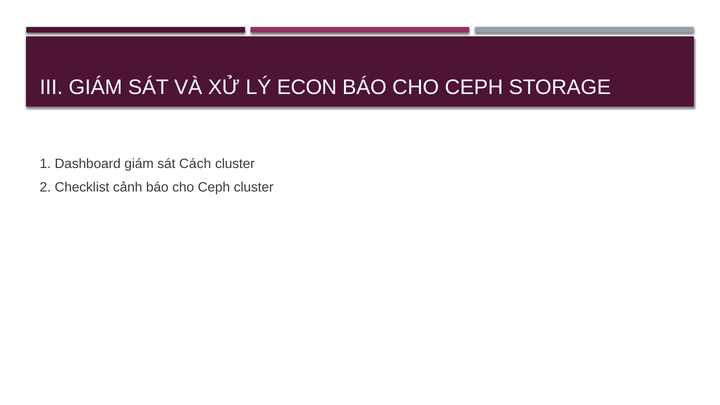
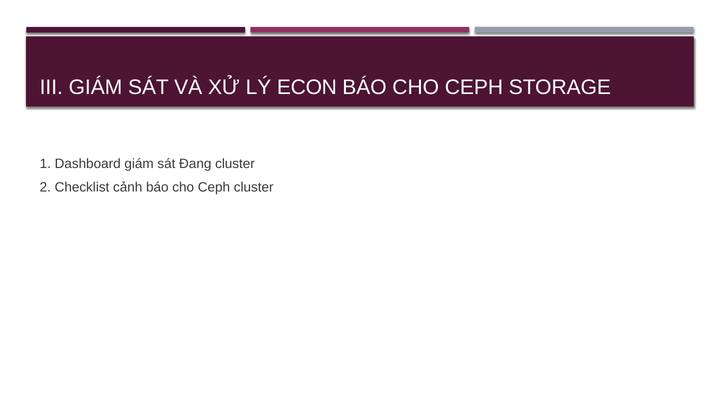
Cách: Cách -> Đang
